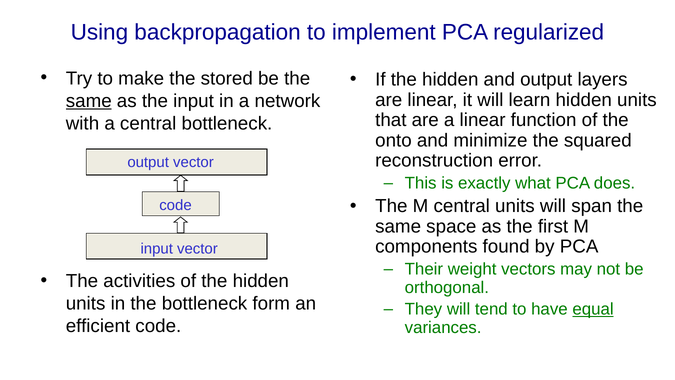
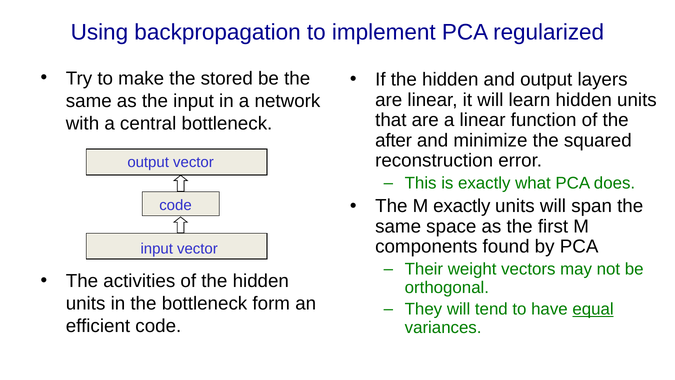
same at (89, 101) underline: present -> none
onto: onto -> after
M central: central -> exactly
